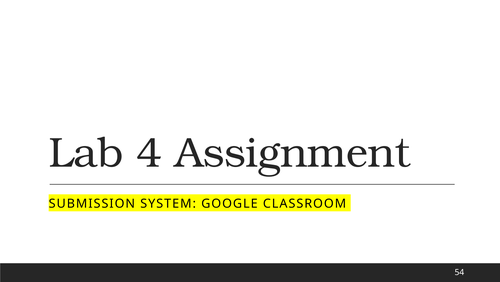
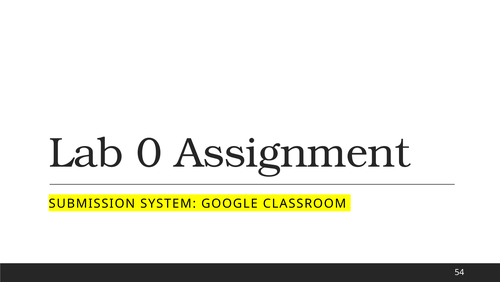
4: 4 -> 0
